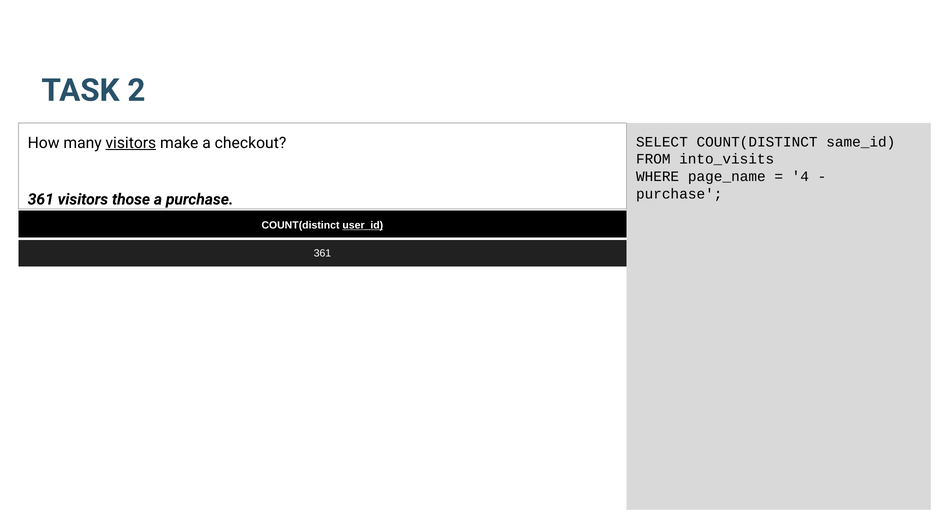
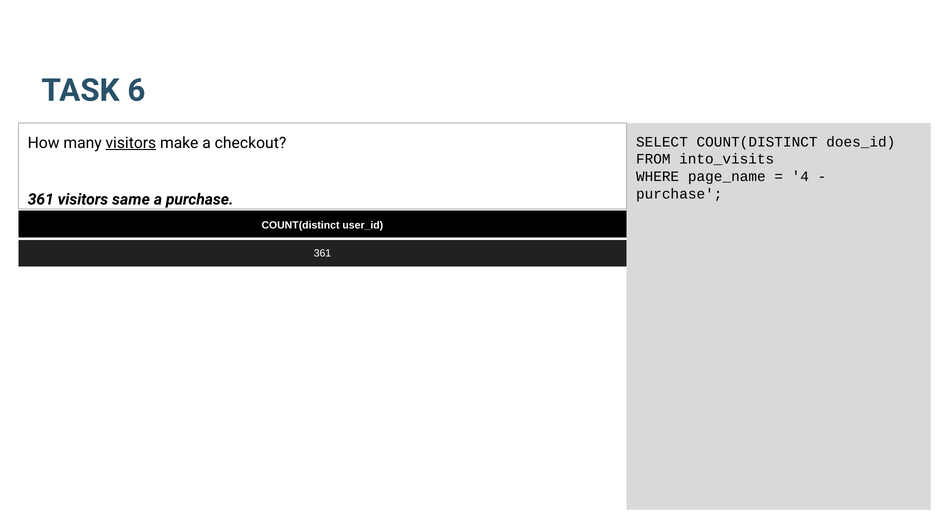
2: 2 -> 6
same_id: same_id -> does_id
those: those -> same
user_id underline: present -> none
